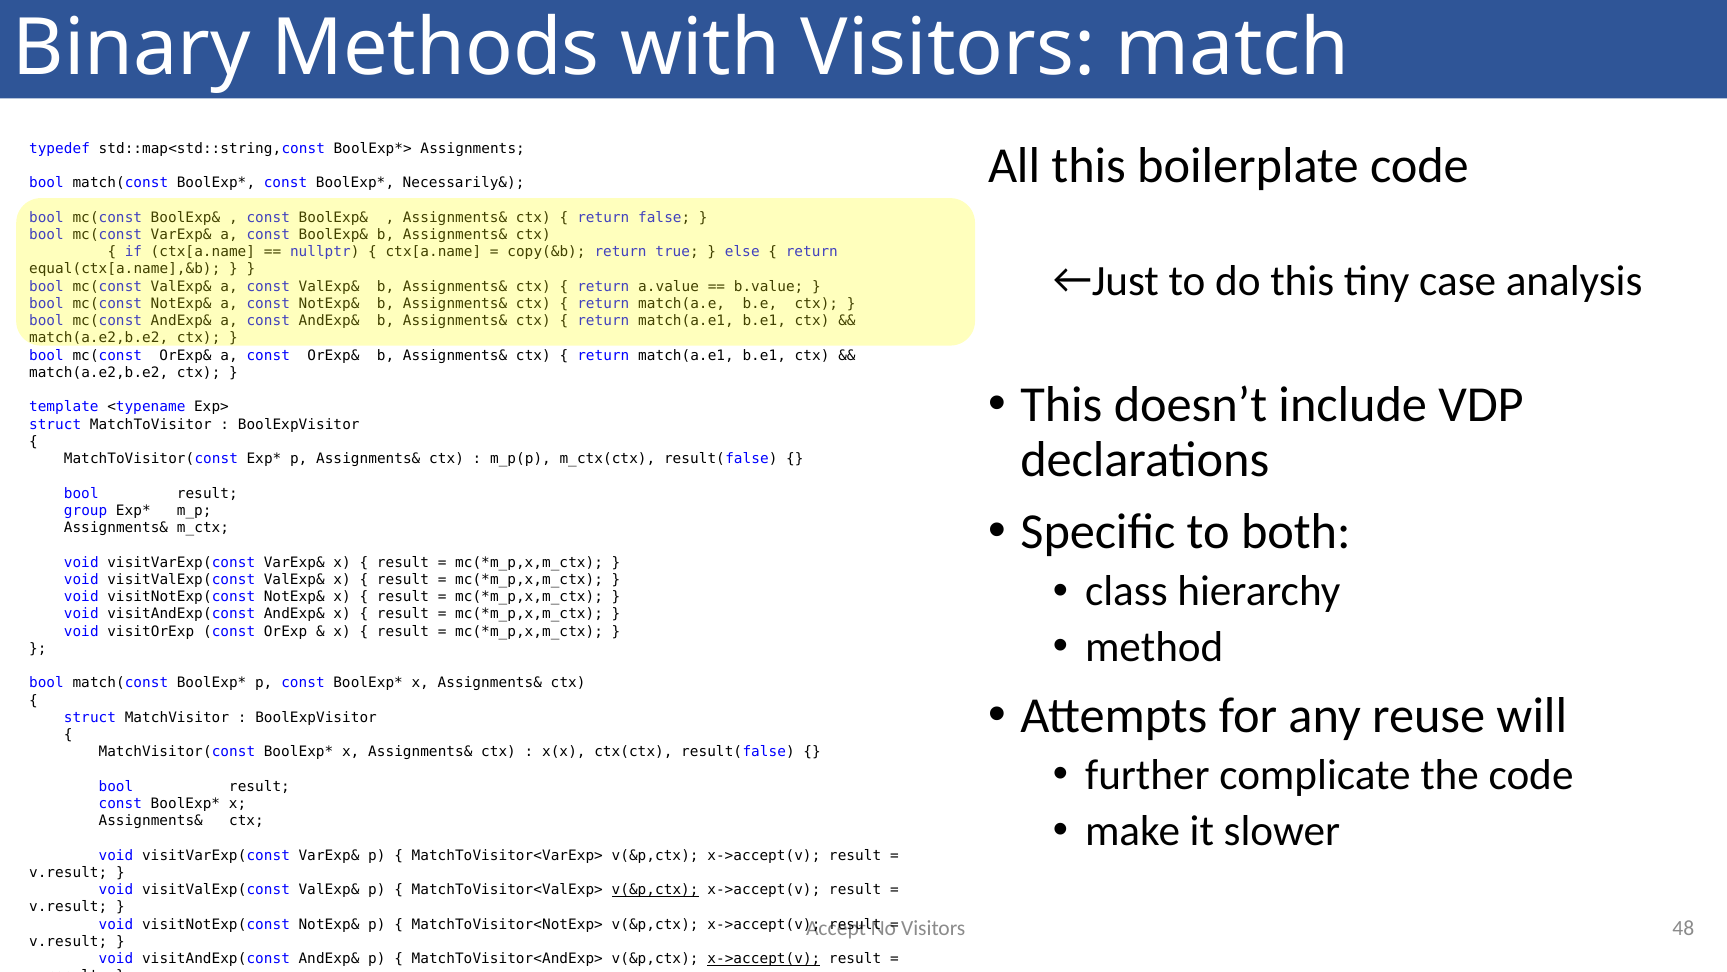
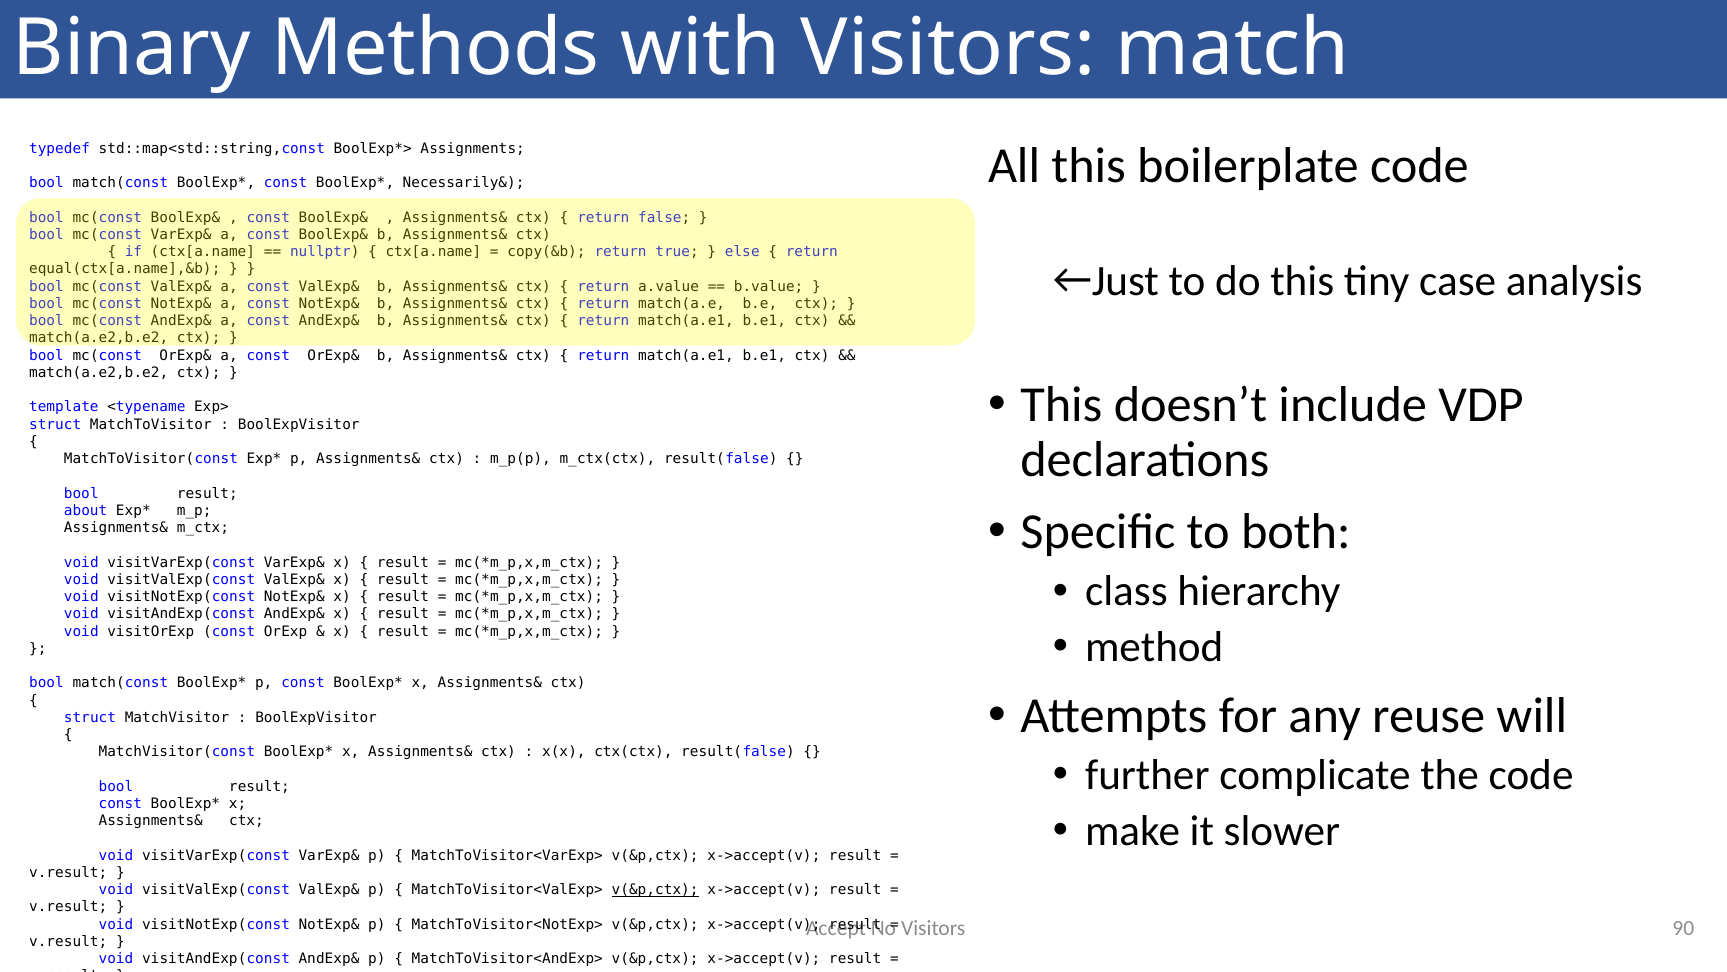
group: group -> about
48: 48 -> 90
x->accept(v at (764, 958) underline: present -> none
